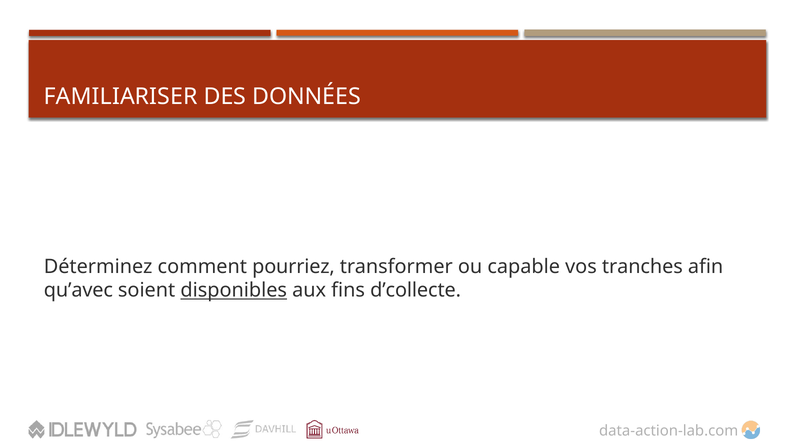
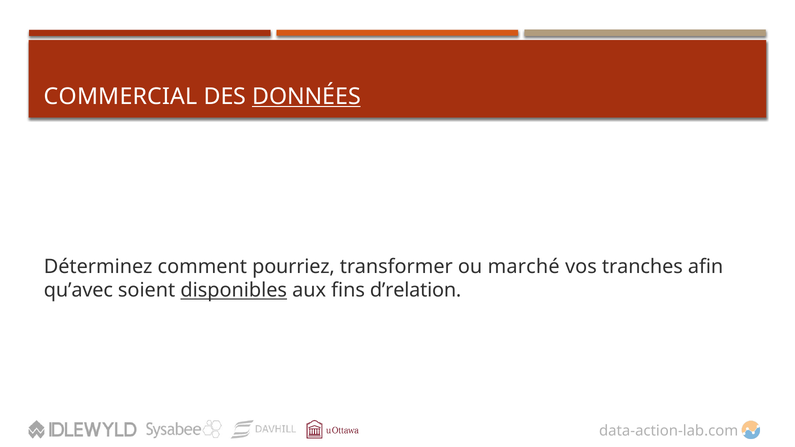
FAMILIARISER: FAMILIARISER -> COMMERCIAL
DONNÉES underline: none -> present
capable: capable -> marché
d’collecte: d’collecte -> d’relation
